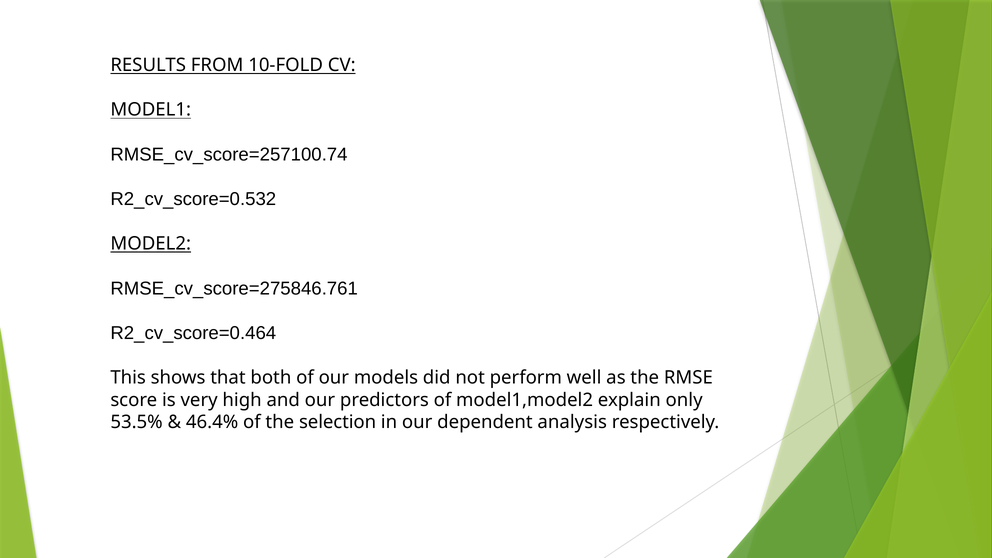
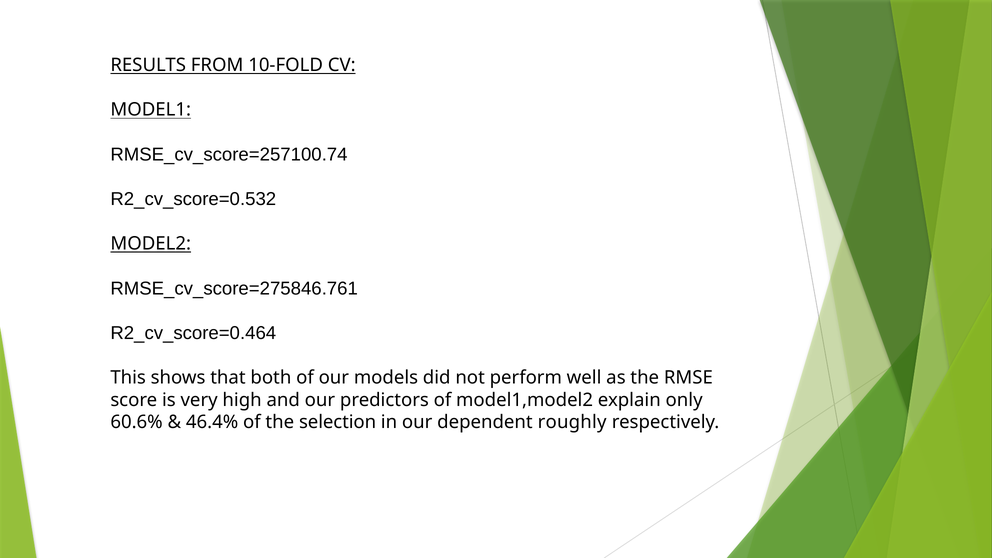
53.5%: 53.5% -> 60.6%
analysis: analysis -> roughly
